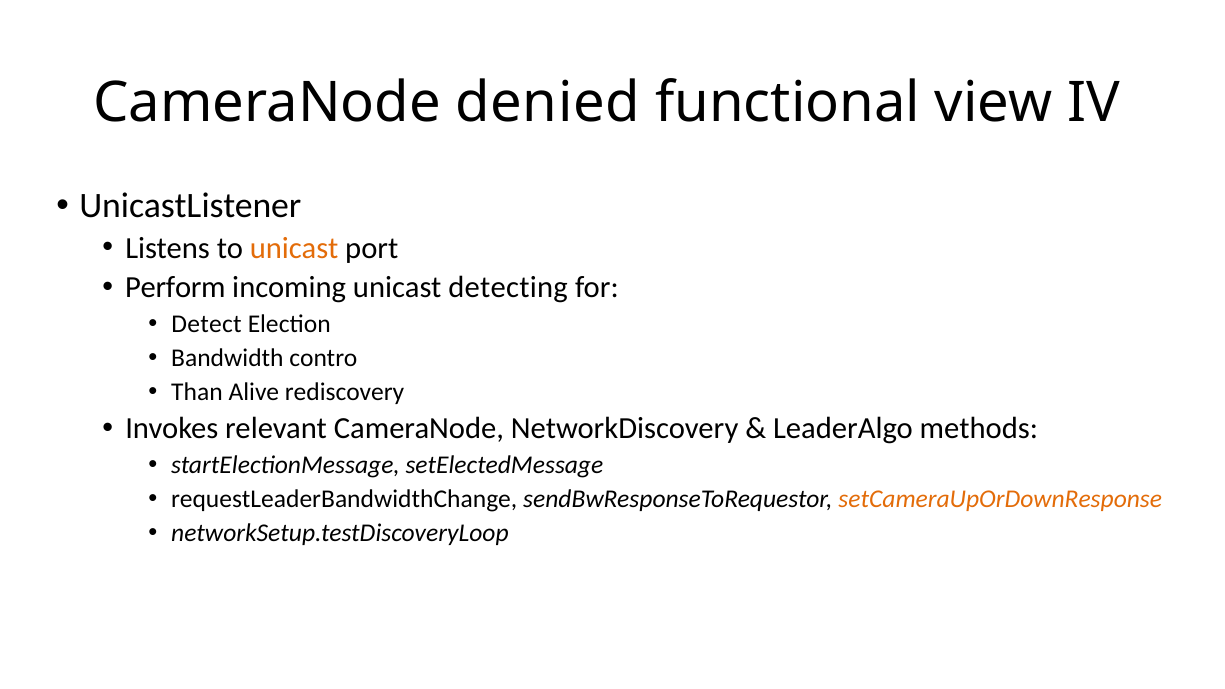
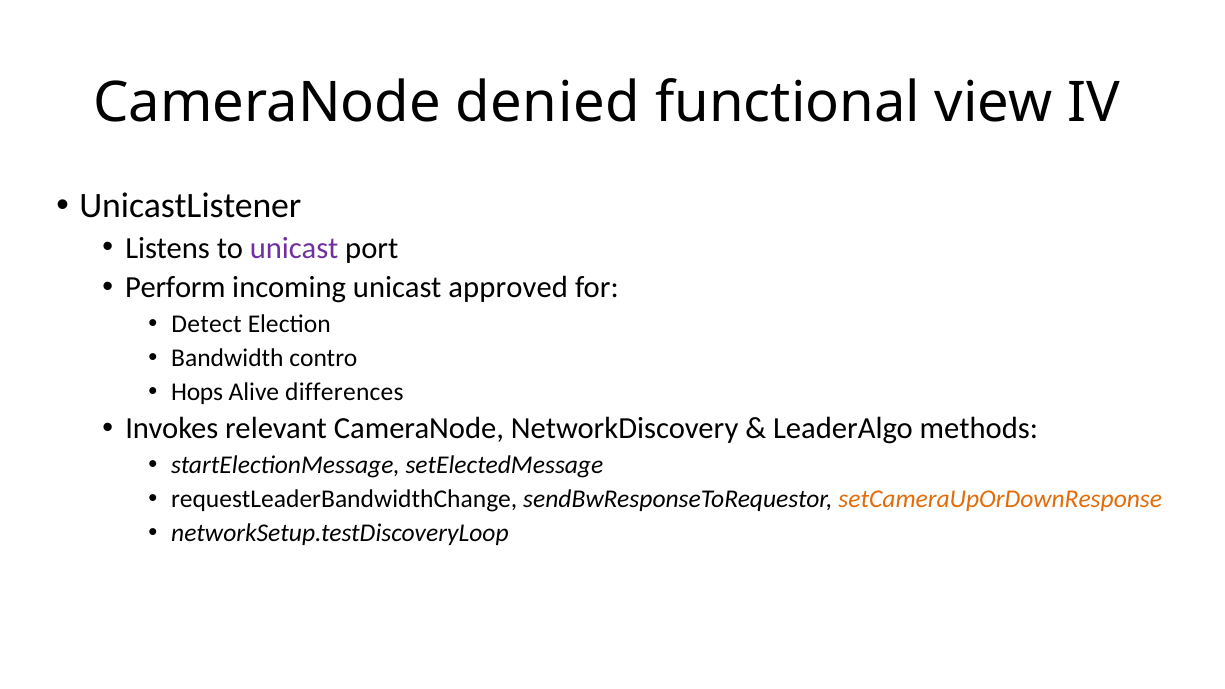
unicast at (294, 248) colour: orange -> purple
detecting: detecting -> approved
Than: Than -> Hops
rediscovery: rediscovery -> differences
